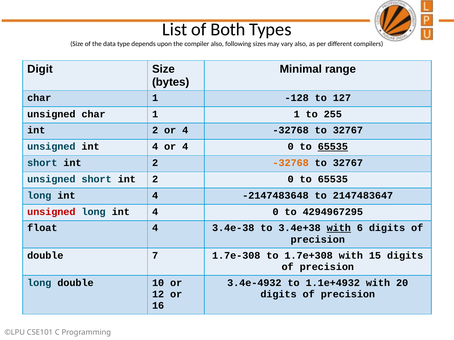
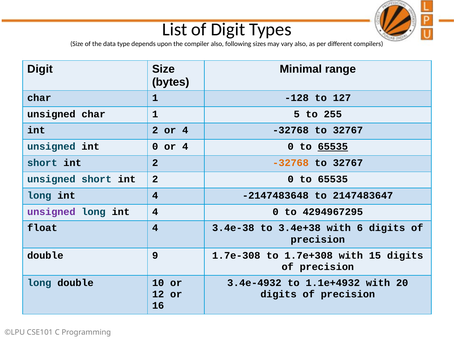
of Both: Both -> Digit
1 1: 1 -> 5
unsigned int 4: 4 -> 0
unsigned at (51, 212) colour: red -> purple
with at (339, 228) underline: present -> none
7: 7 -> 9
